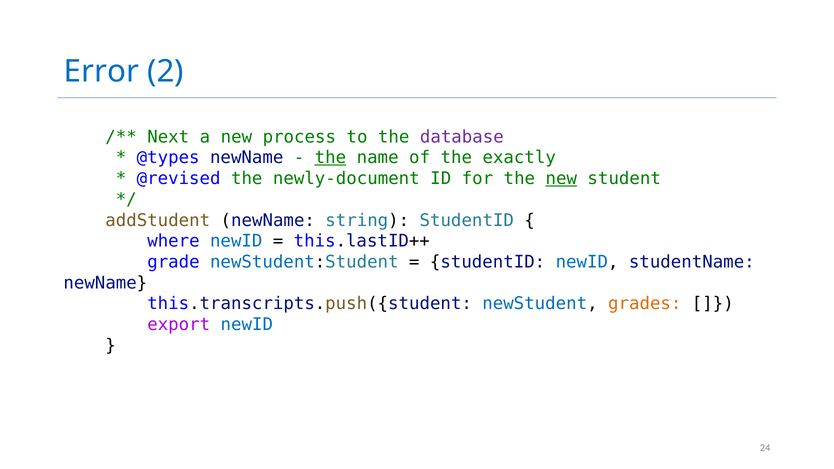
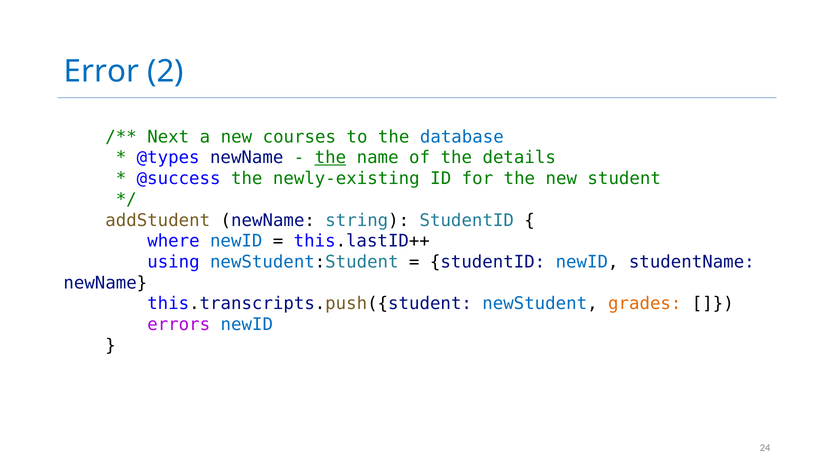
process: process -> courses
database colour: purple -> blue
exactly: exactly -> details
@revised: @revised -> @success
newly-document: newly-document -> newly-existing
new at (561, 179) underline: present -> none
grade: grade -> using
export: export -> errors
